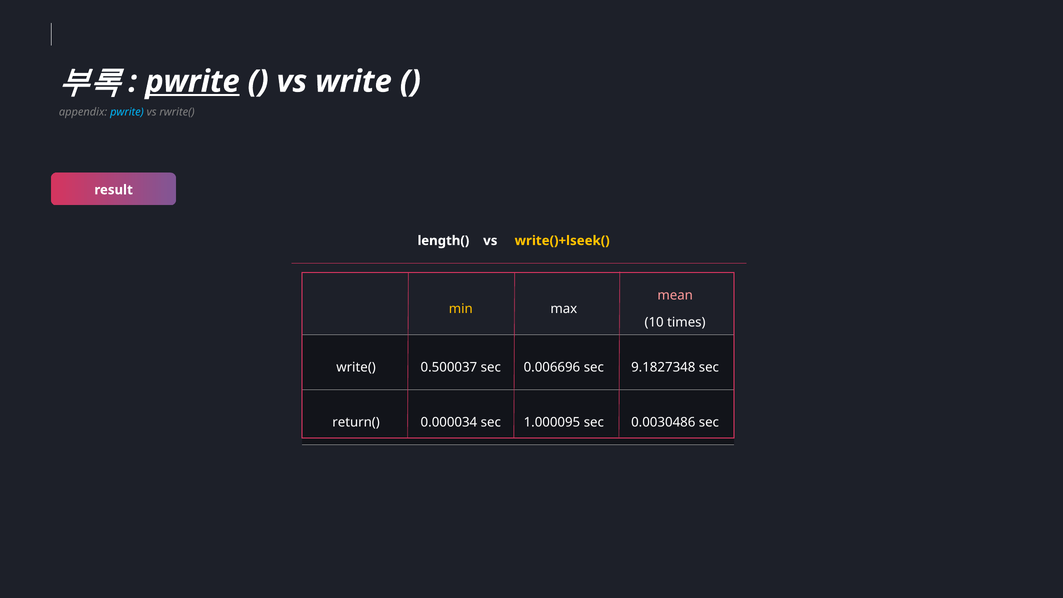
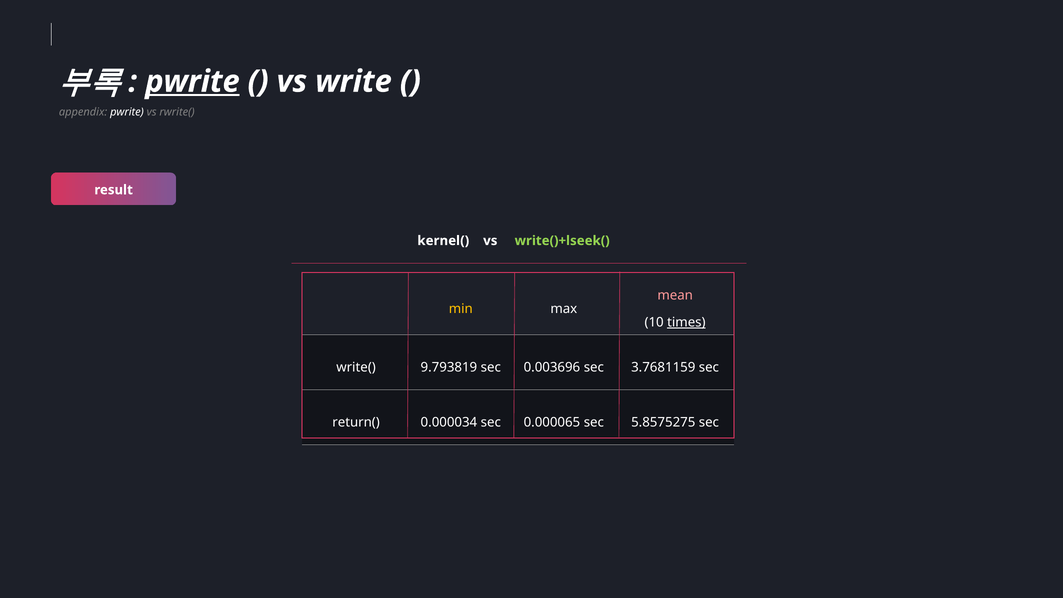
pwrite at (127, 112) colour: light blue -> white
length(: length( -> kernel(
write()+lseek( colour: yellow -> light green
times underline: none -> present
0.500037: 0.500037 -> 9.793819
0.006696: 0.006696 -> 0.003696
9.1827348: 9.1827348 -> 3.7681159
1.000095: 1.000095 -> 0.000065
0.0030486: 0.0030486 -> 5.8575275
